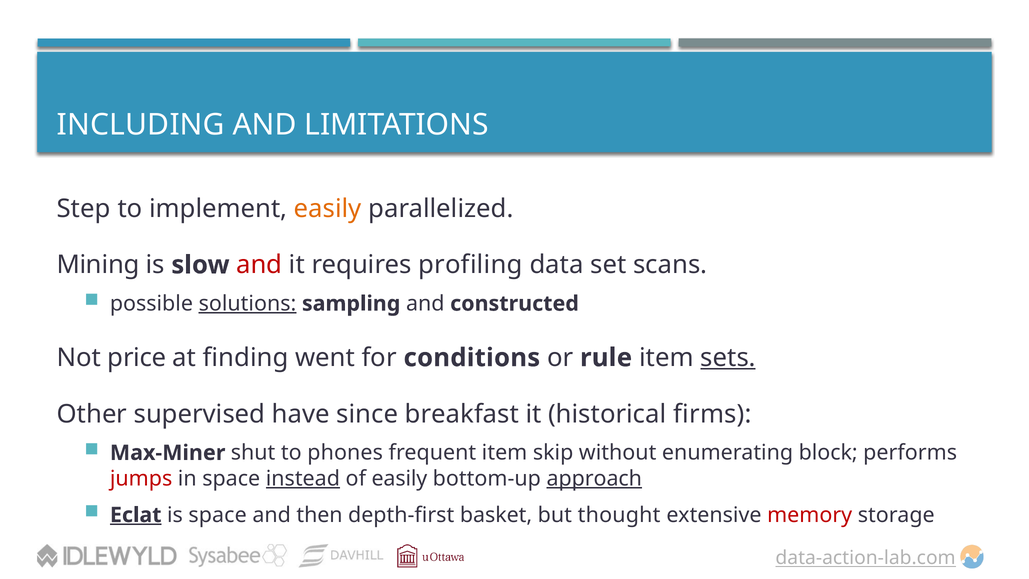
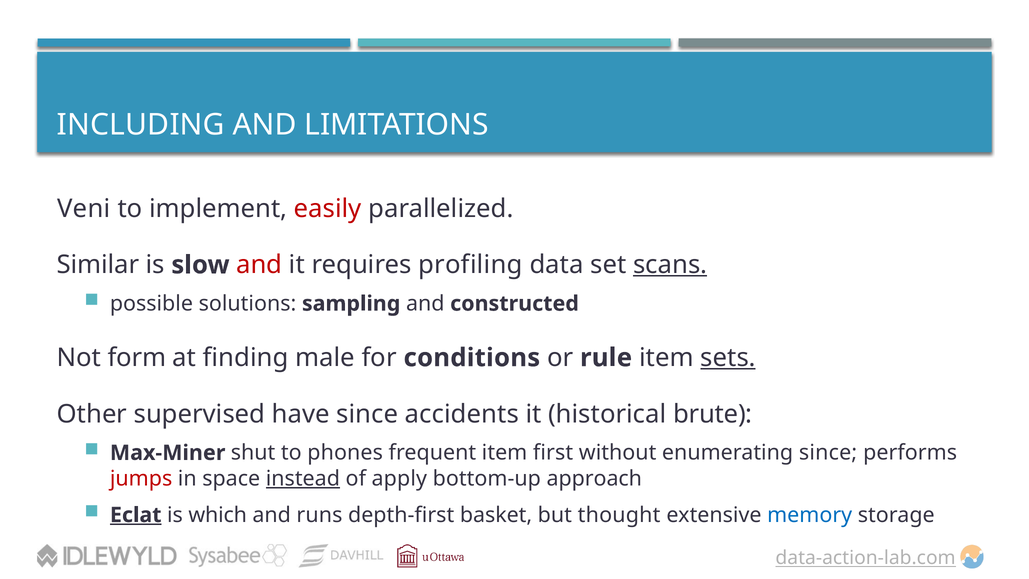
Step: Step -> Veni
easily at (328, 208) colour: orange -> red
Mining: Mining -> Similar
scans underline: none -> present
solutions underline: present -> none
price: price -> form
went: went -> male
breakfast: breakfast -> accidents
firms: firms -> brute
skip: skip -> first
enumerating block: block -> since
of easily: easily -> apply
approach underline: present -> none
is space: space -> which
then: then -> runs
memory colour: red -> blue
